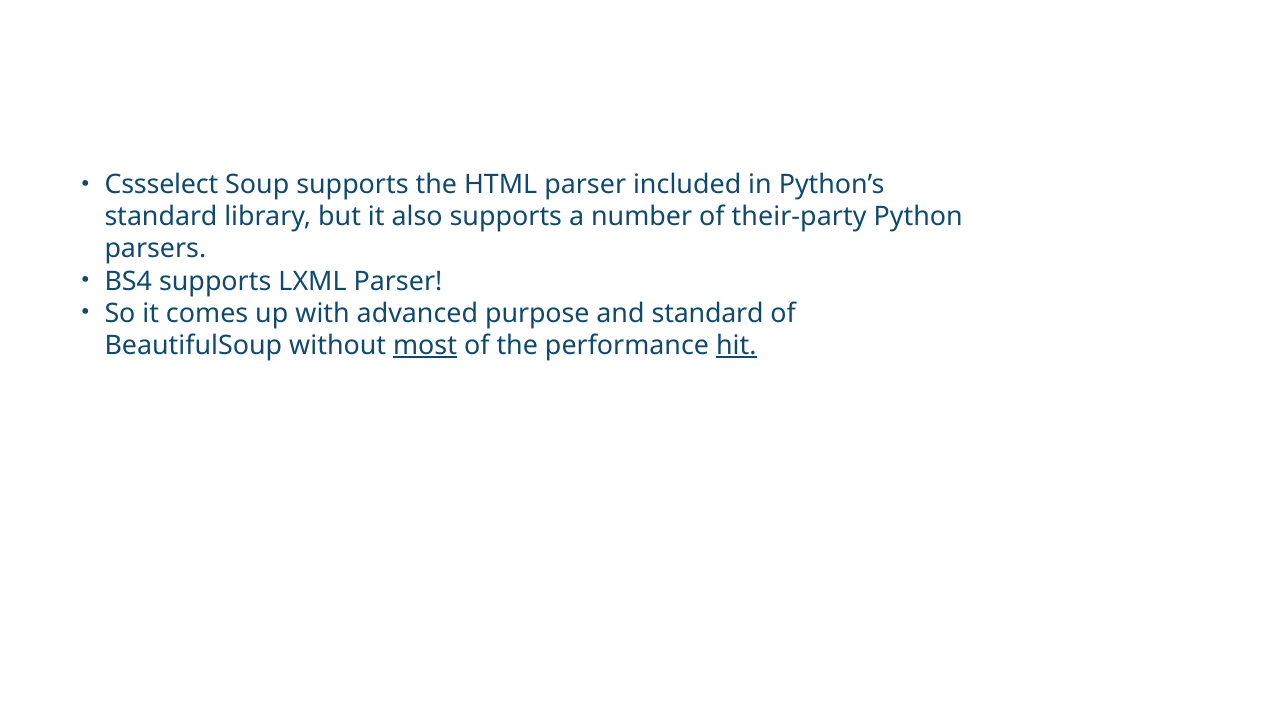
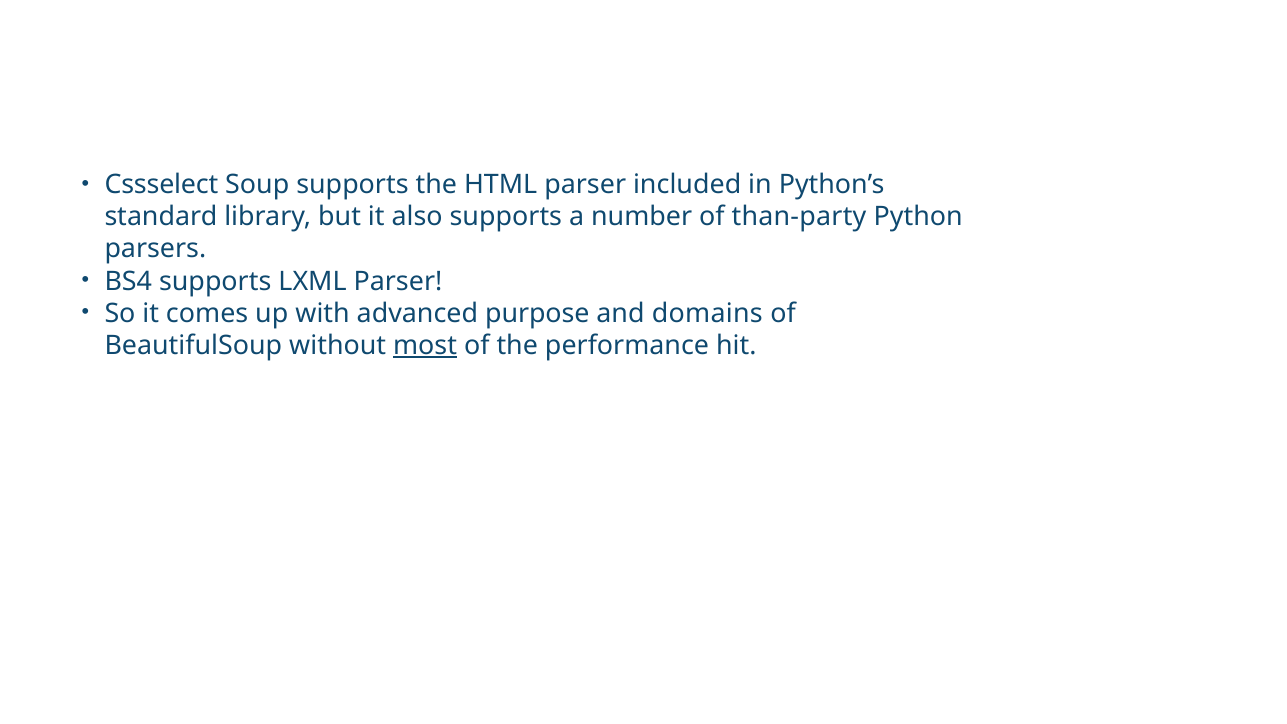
their-party: their-party -> than-party
and standard: standard -> domains
hit underline: present -> none
